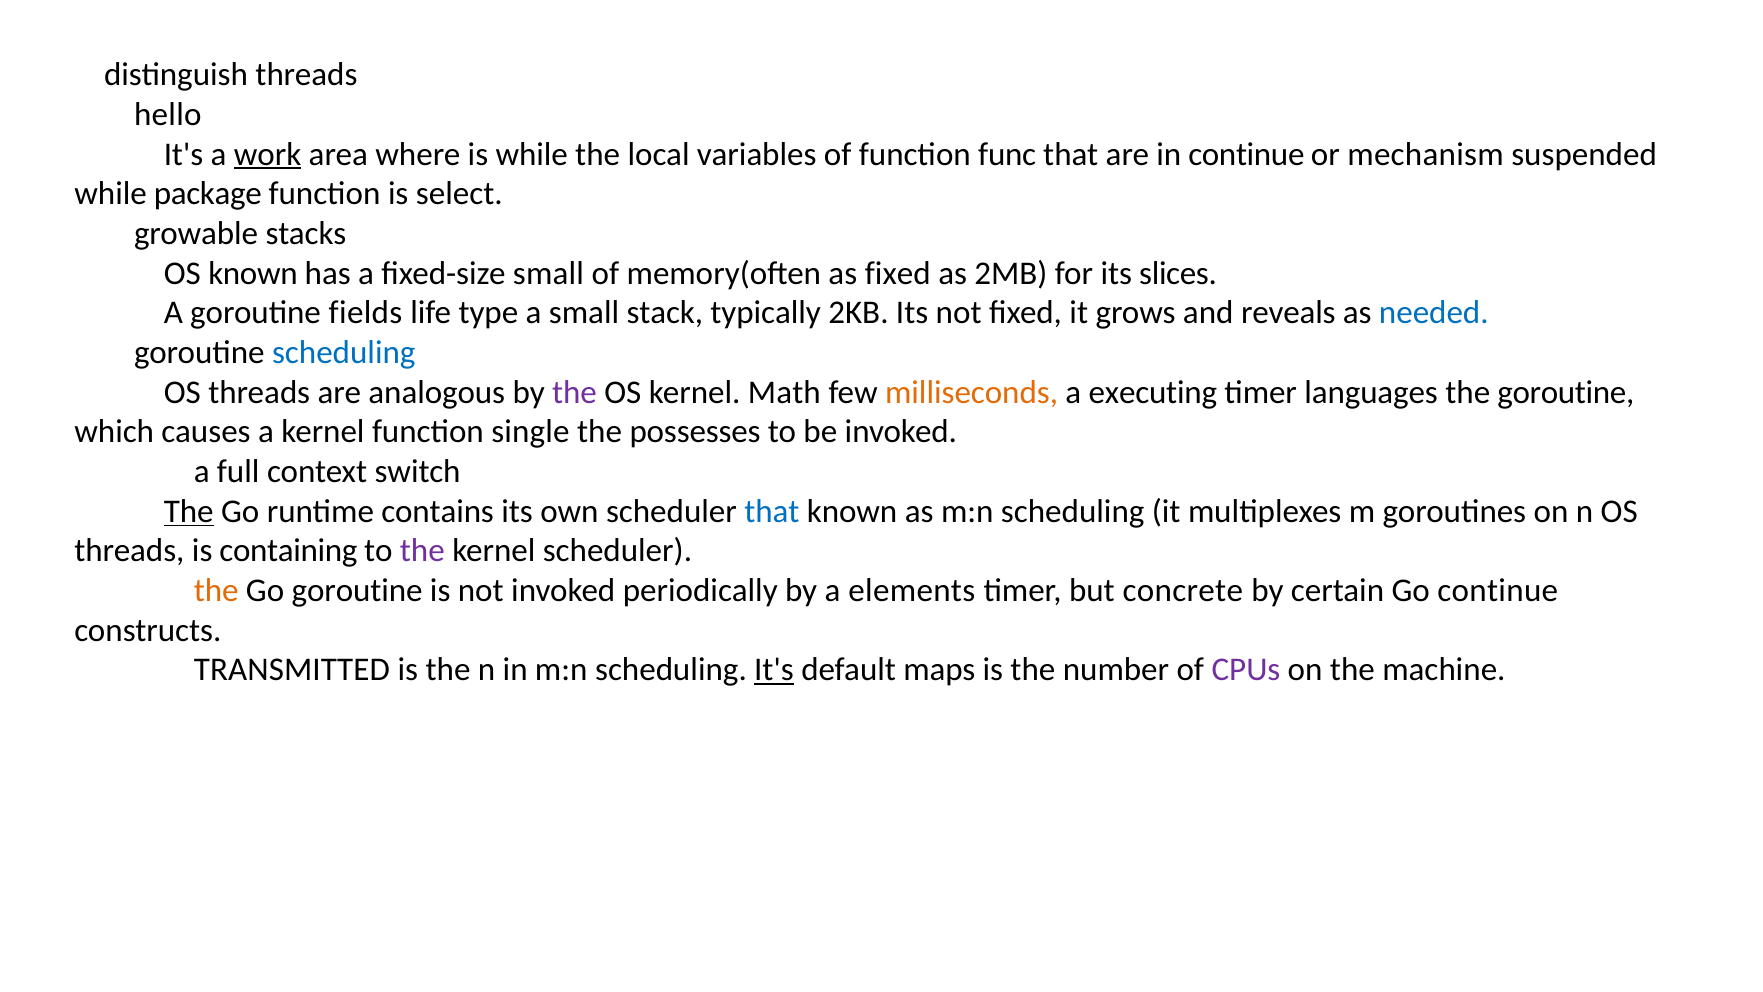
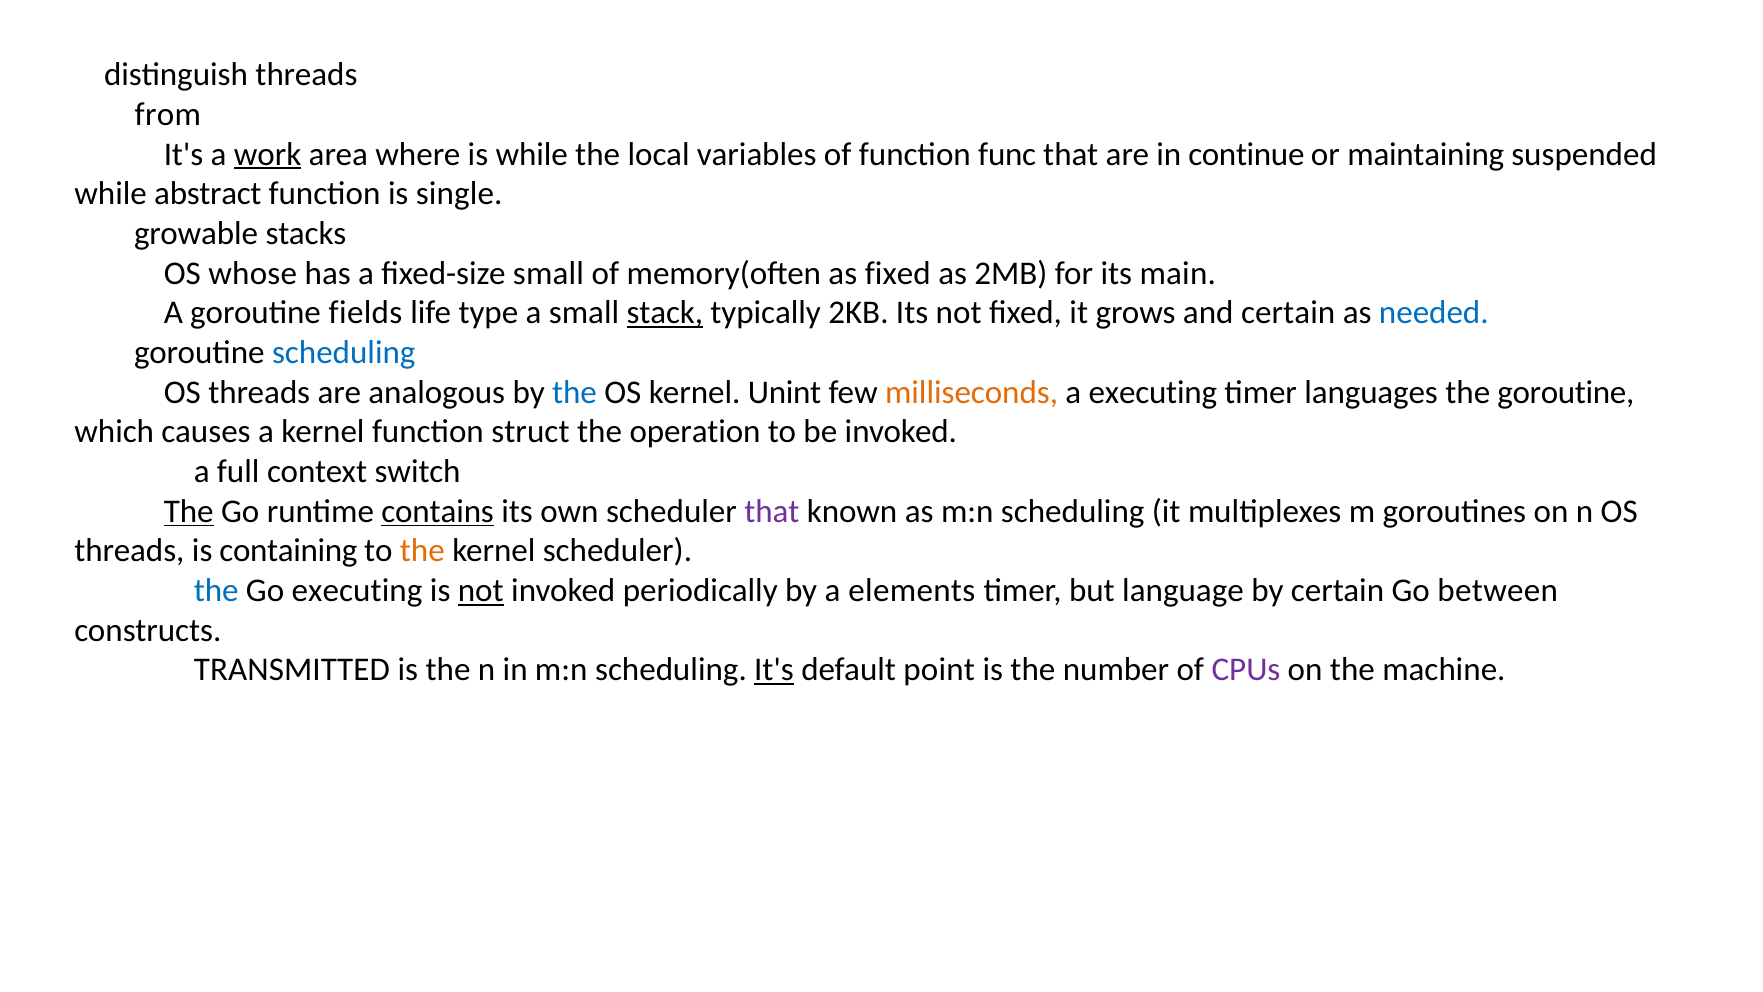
hello: hello -> from
mechanism: mechanism -> maintaining
package: package -> abstract
select: select -> single
OS known: known -> whose
slices: slices -> main
stack underline: none -> present
and reveals: reveals -> certain
the at (574, 392) colour: purple -> blue
Math: Math -> Unint
single: single -> struct
possesses: possesses -> operation
contains underline: none -> present
that at (772, 511) colour: blue -> purple
the at (422, 551) colour: purple -> orange
the at (216, 590) colour: orange -> blue
Go goroutine: goroutine -> executing
not at (481, 590) underline: none -> present
concrete: concrete -> language
Go continue: continue -> between
maps: maps -> point
